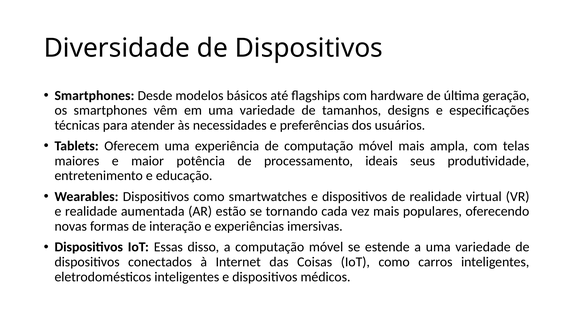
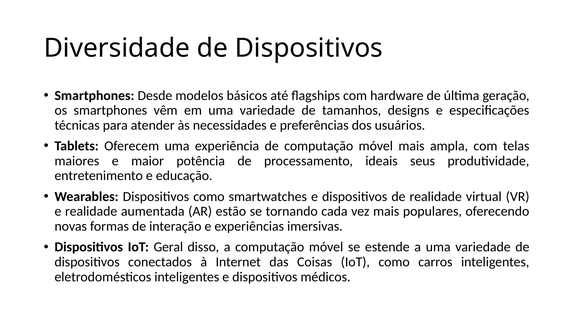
Essas: Essas -> Geral
